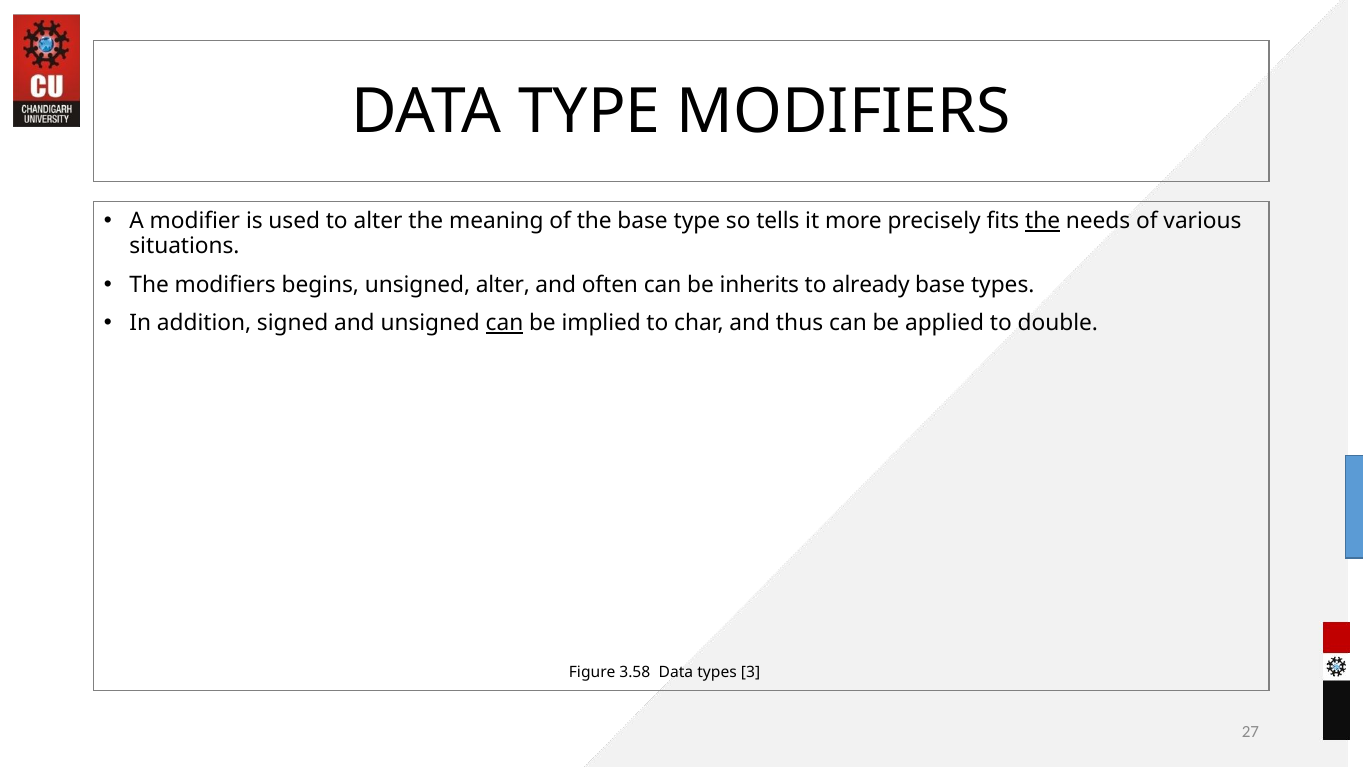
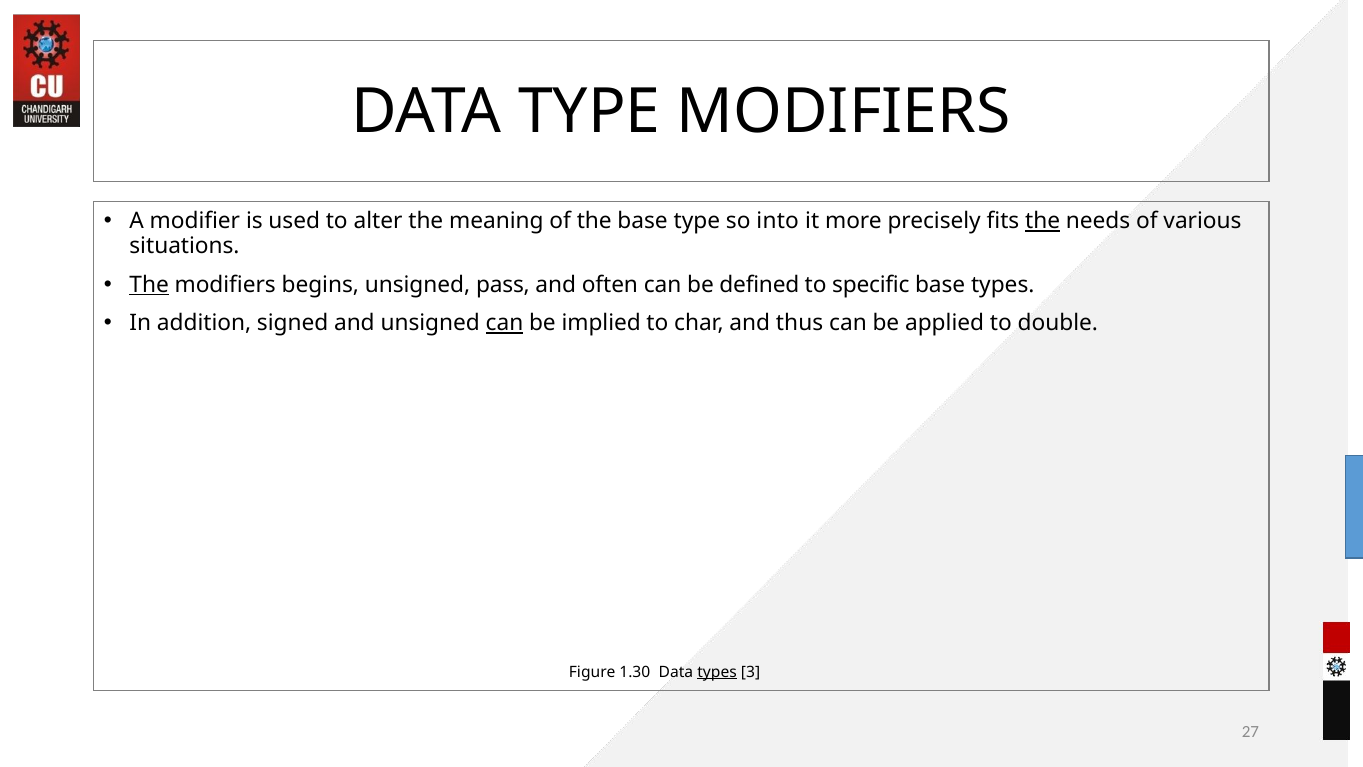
tells: tells -> into
The at (149, 284) underline: none -> present
unsigned alter: alter -> pass
inherits: inherits -> defined
already: already -> specific
3.58: 3.58 -> 1.30
types at (717, 672) underline: none -> present
